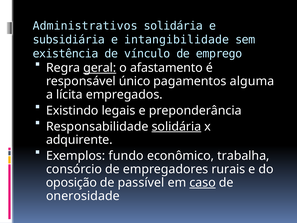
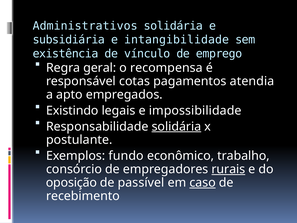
geral underline: present -> none
afastamento: afastamento -> recompensa
único: único -> cotas
alguma: alguma -> atendia
lícita: lícita -> apto
preponderância: preponderância -> impossibilidade
adquirente: adquirente -> postulante
trabalha: trabalha -> trabalho
rurais underline: none -> present
onerosidade: onerosidade -> recebimento
